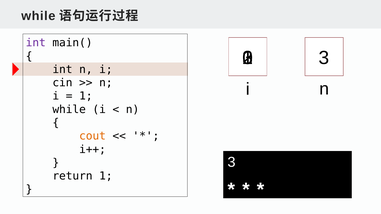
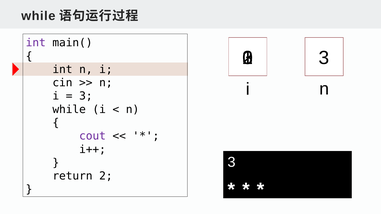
1 at (86, 96): 1 -> 3
cout colour: orange -> purple
return 1: 1 -> 2
